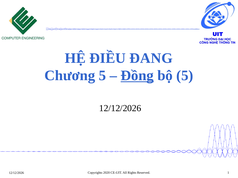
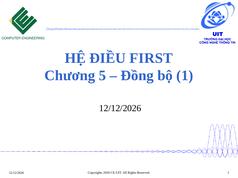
ĐANG: ĐANG -> FIRST
Đồng underline: present -> none
bộ 5: 5 -> 1
